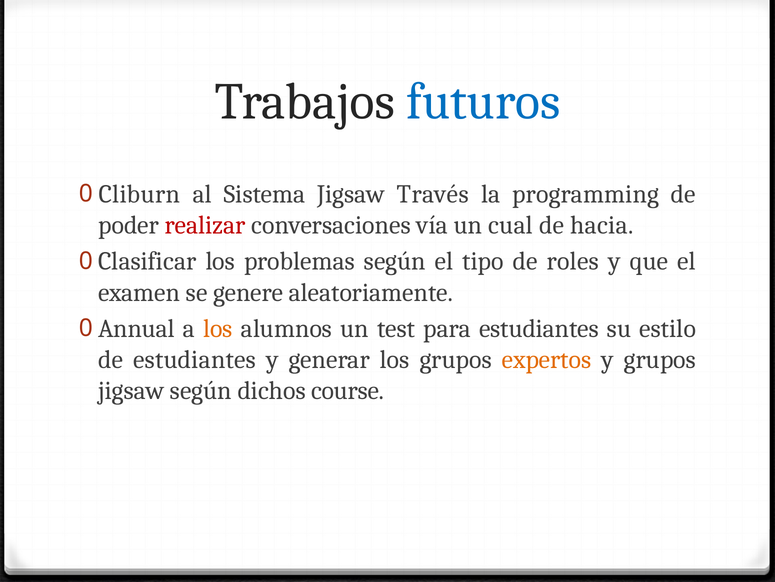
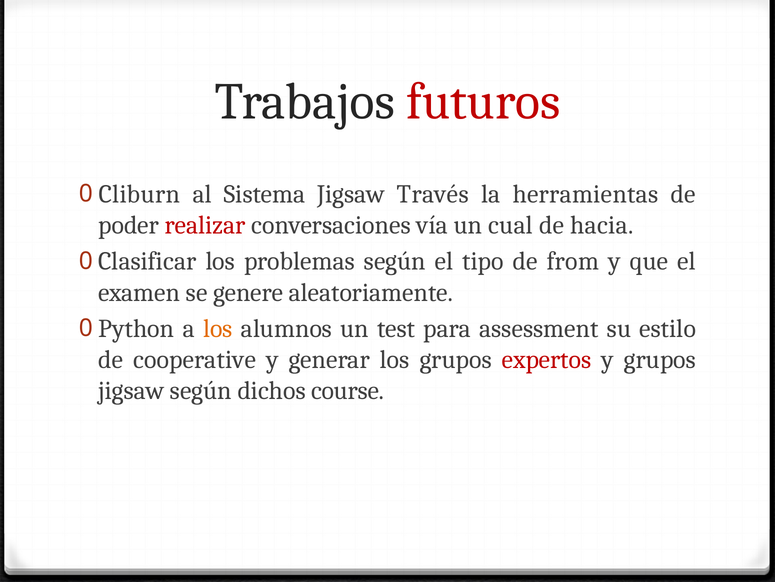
futuros colour: blue -> red
programming: programming -> herramientas
roles: roles -> from
Annual: Annual -> Python
para estudiantes: estudiantes -> assessment
de estudiantes: estudiantes -> cooperative
expertos colour: orange -> red
